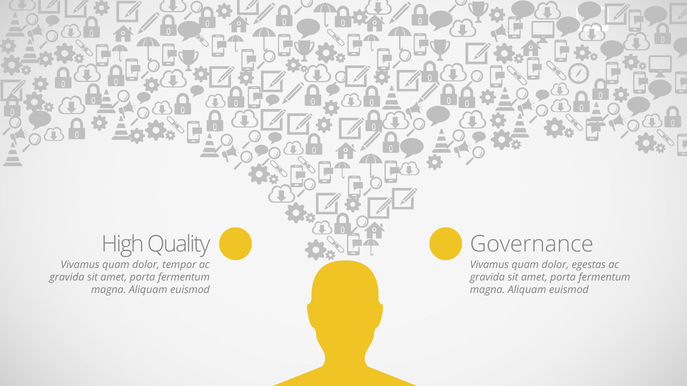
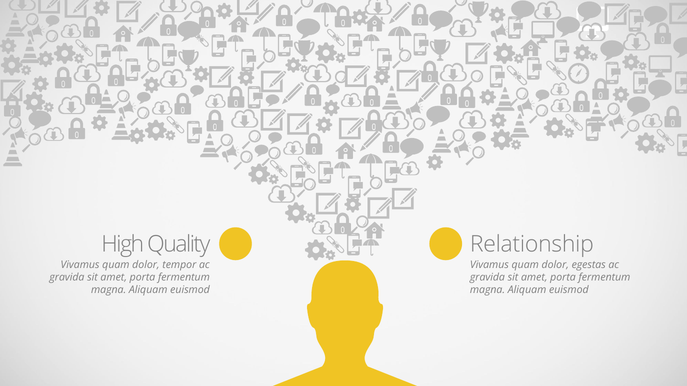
Governance: Governance -> Relationship
